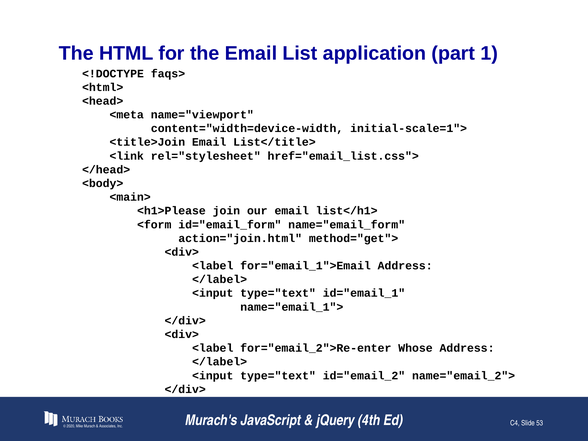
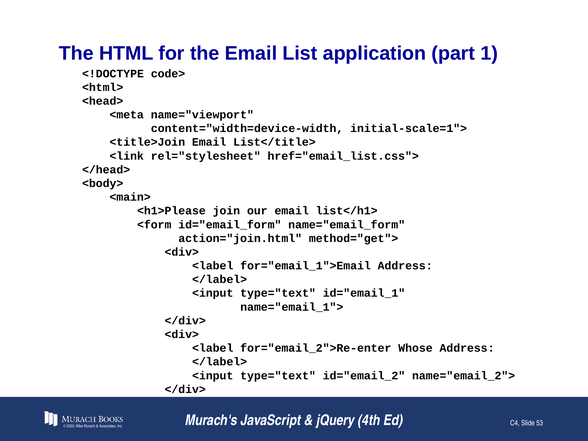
faqs>: faqs> -> code>
